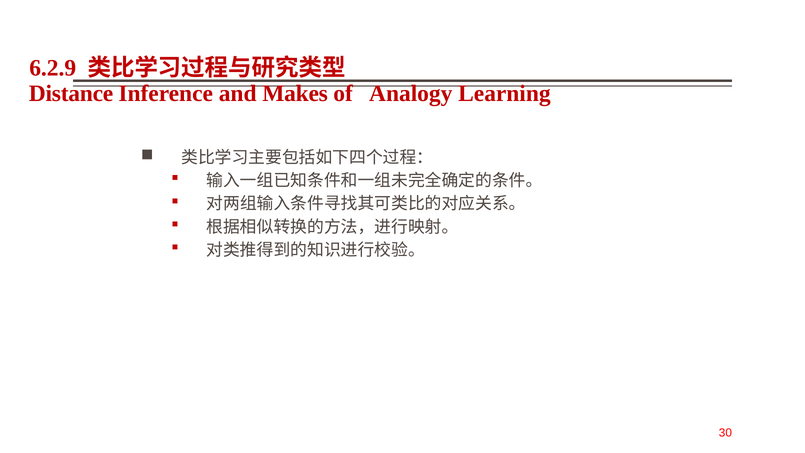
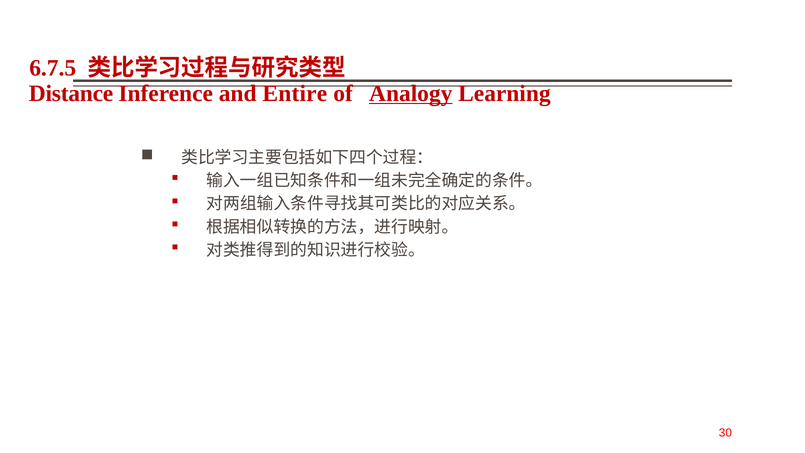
6.2.9: 6.2.9 -> 6.7.5
Makes: Makes -> Entire
Analogy underline: none -> present
